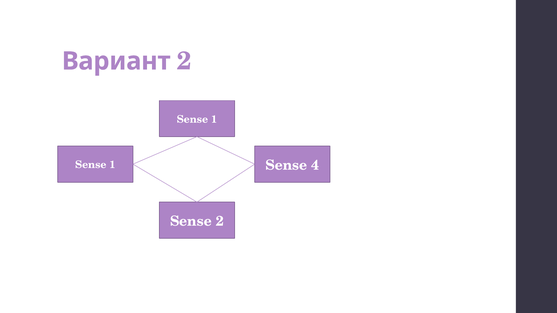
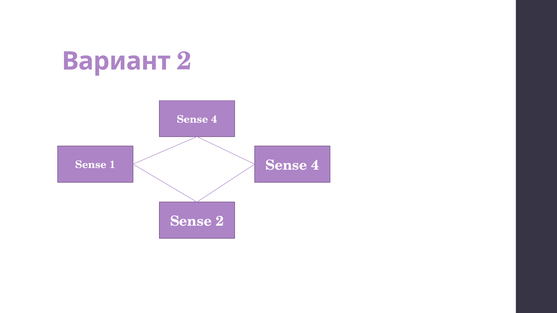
1 at (214, 119): 1 -> 4
